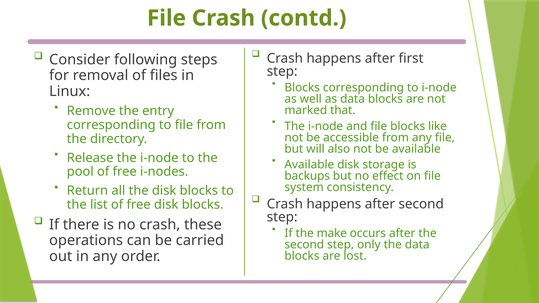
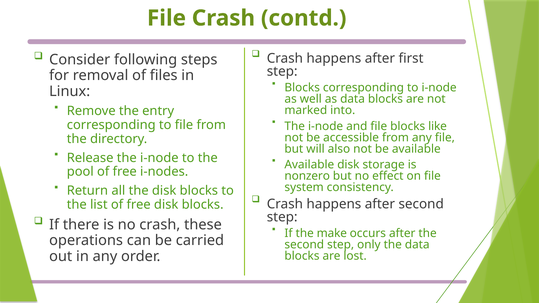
that: that -> into
backups: backups -> nonzero
